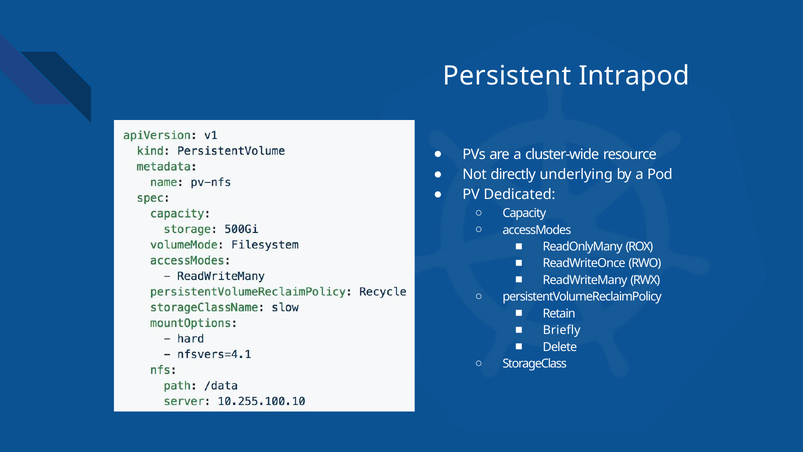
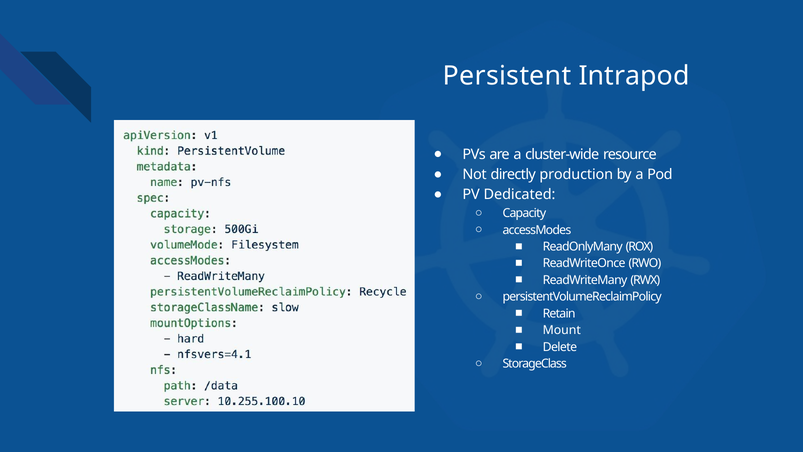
underlying: underlying -> production
Briefly: Briefly -> Mount
